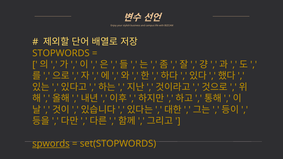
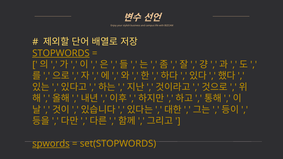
STOPWORDS underline: none -> present
